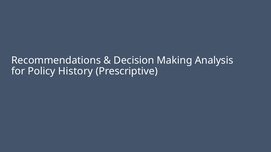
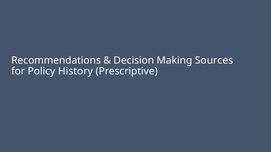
Analysis: Analysis -> Sources
